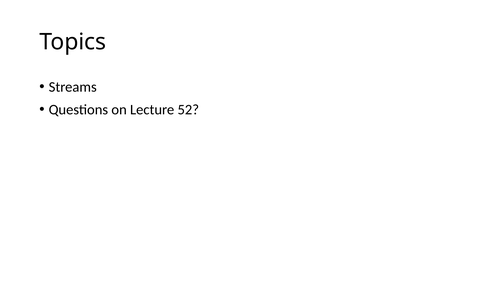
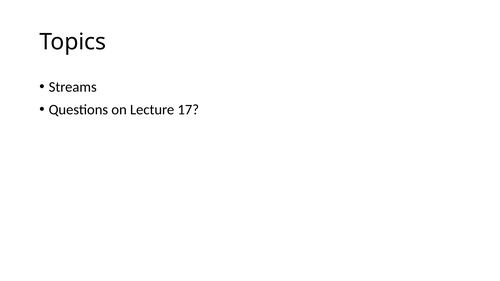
52: 52 -> 17
